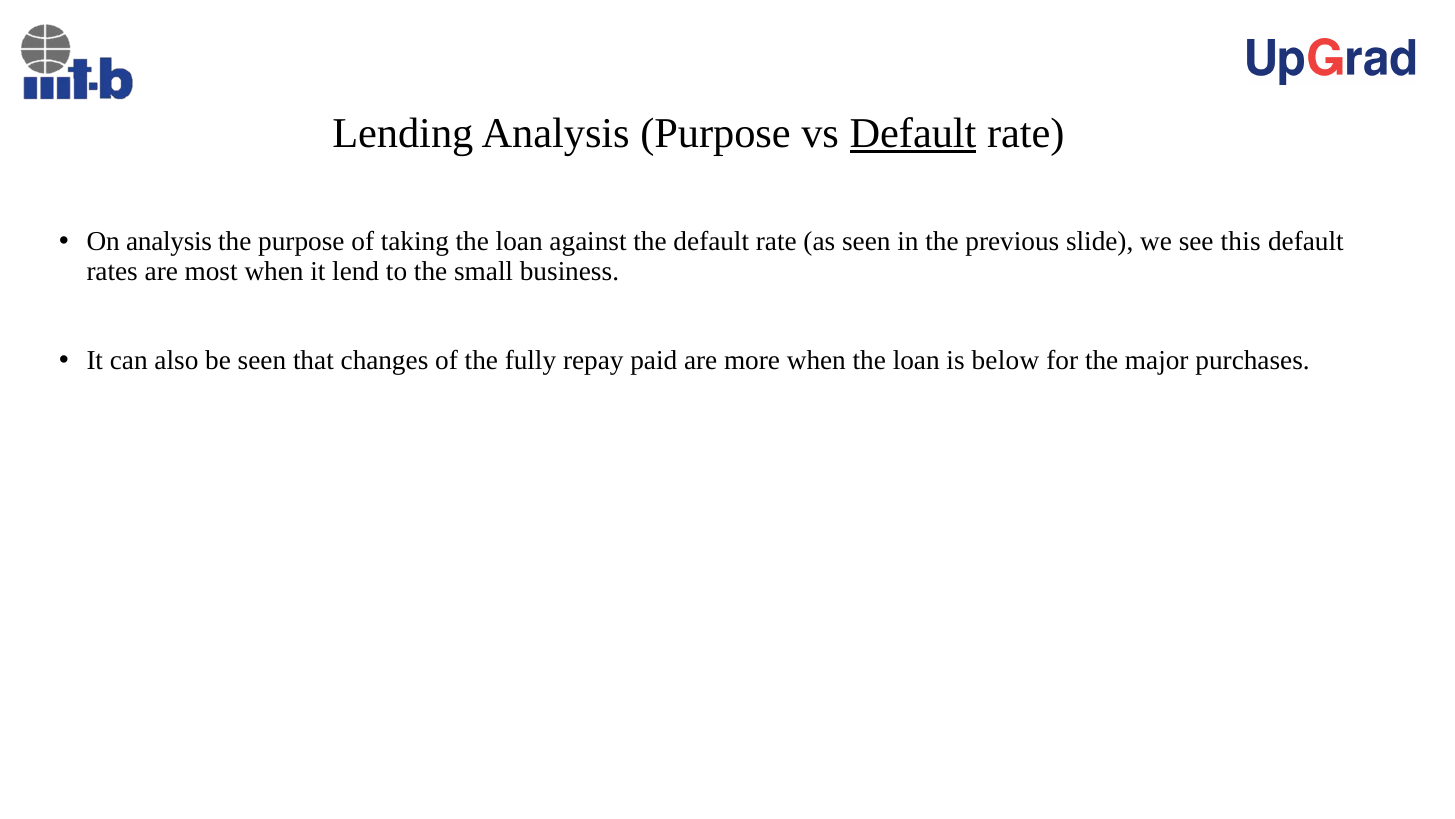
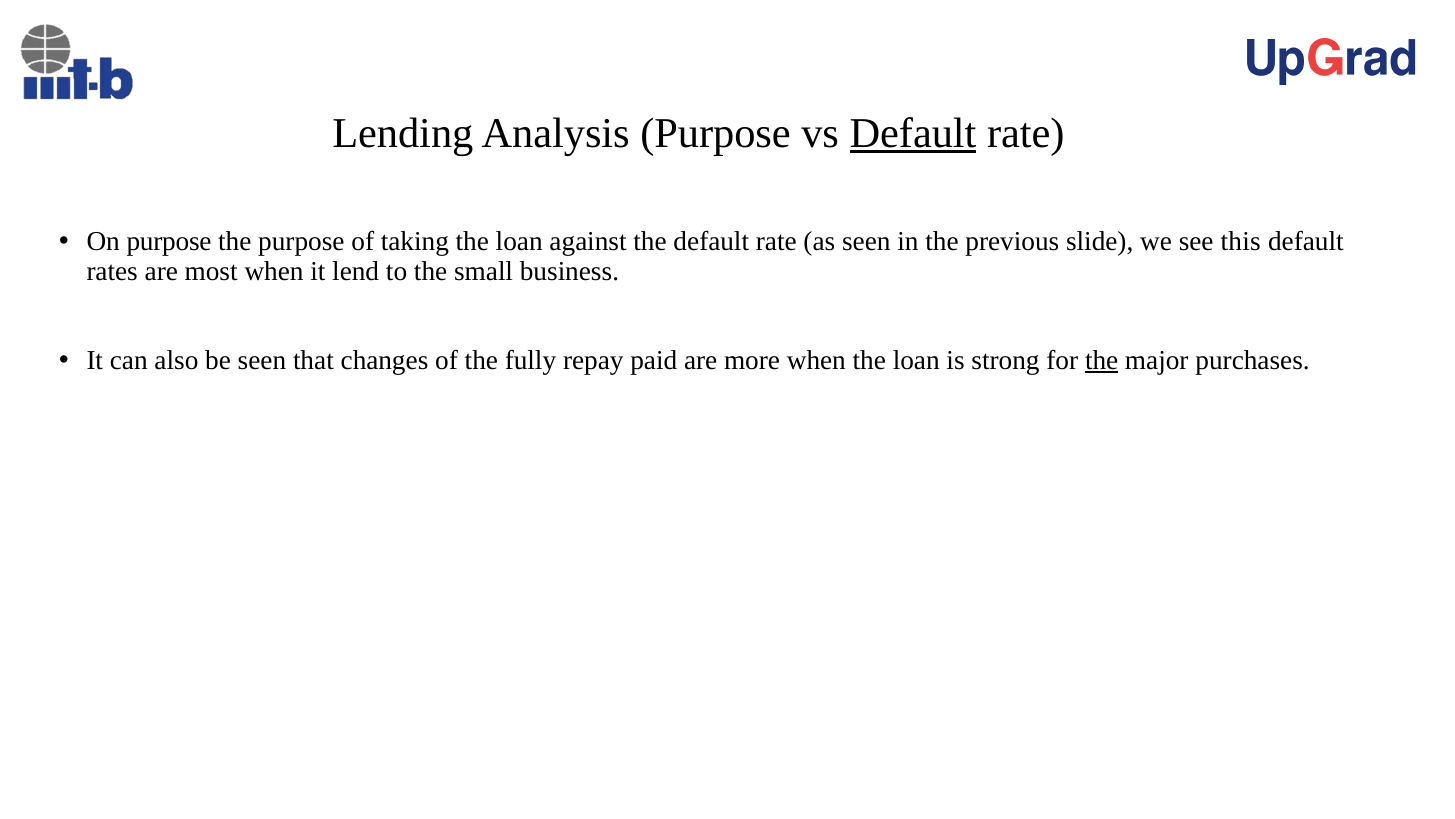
On analysis: analysis -> purpose
below: below -> strong
the at (1102, 360) underline: none -> present
